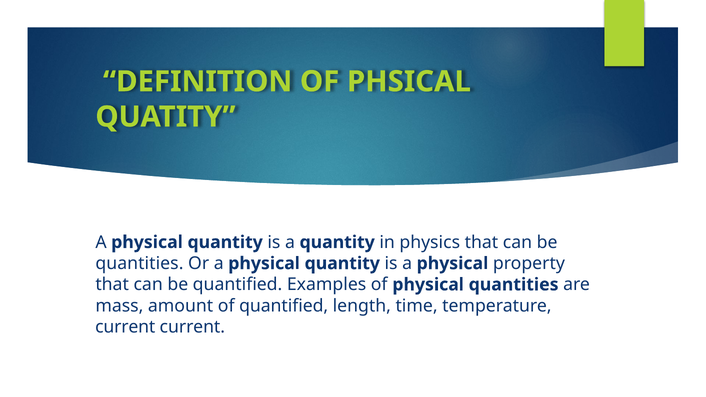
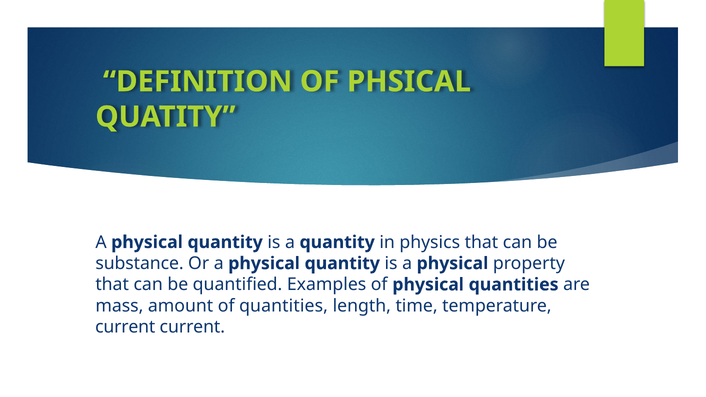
quantities at (139, 263): quantities -> substance
of quantified: quantified -> quantities
